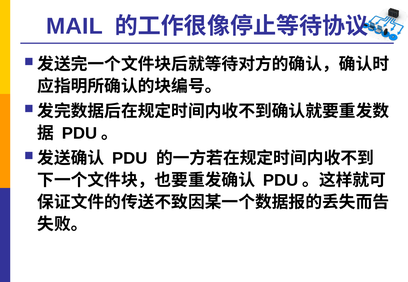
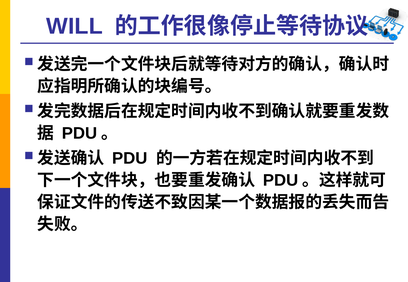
MAIL: MAIL -> WILL
